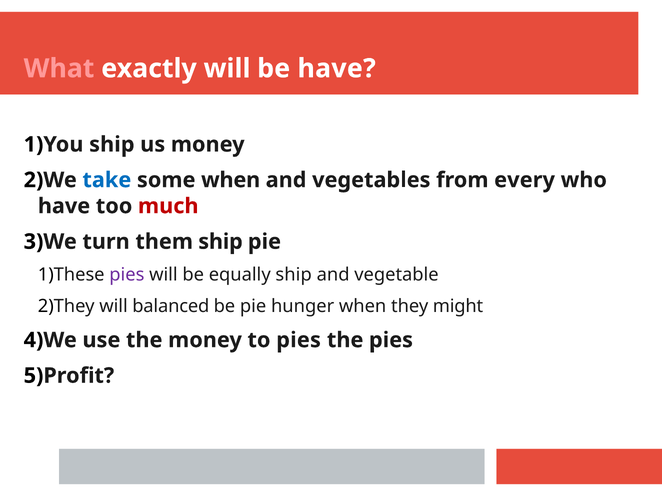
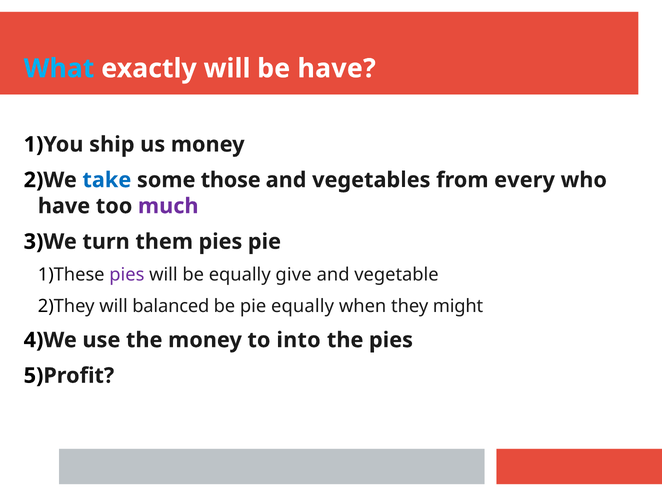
What colour: pink -> light blue
some when: when -> those
much colour: red -> purple
them ship: ship -> pies
equally ship: ship -> give
pie hunger: hunger -> equally
to pies: pies -> into
